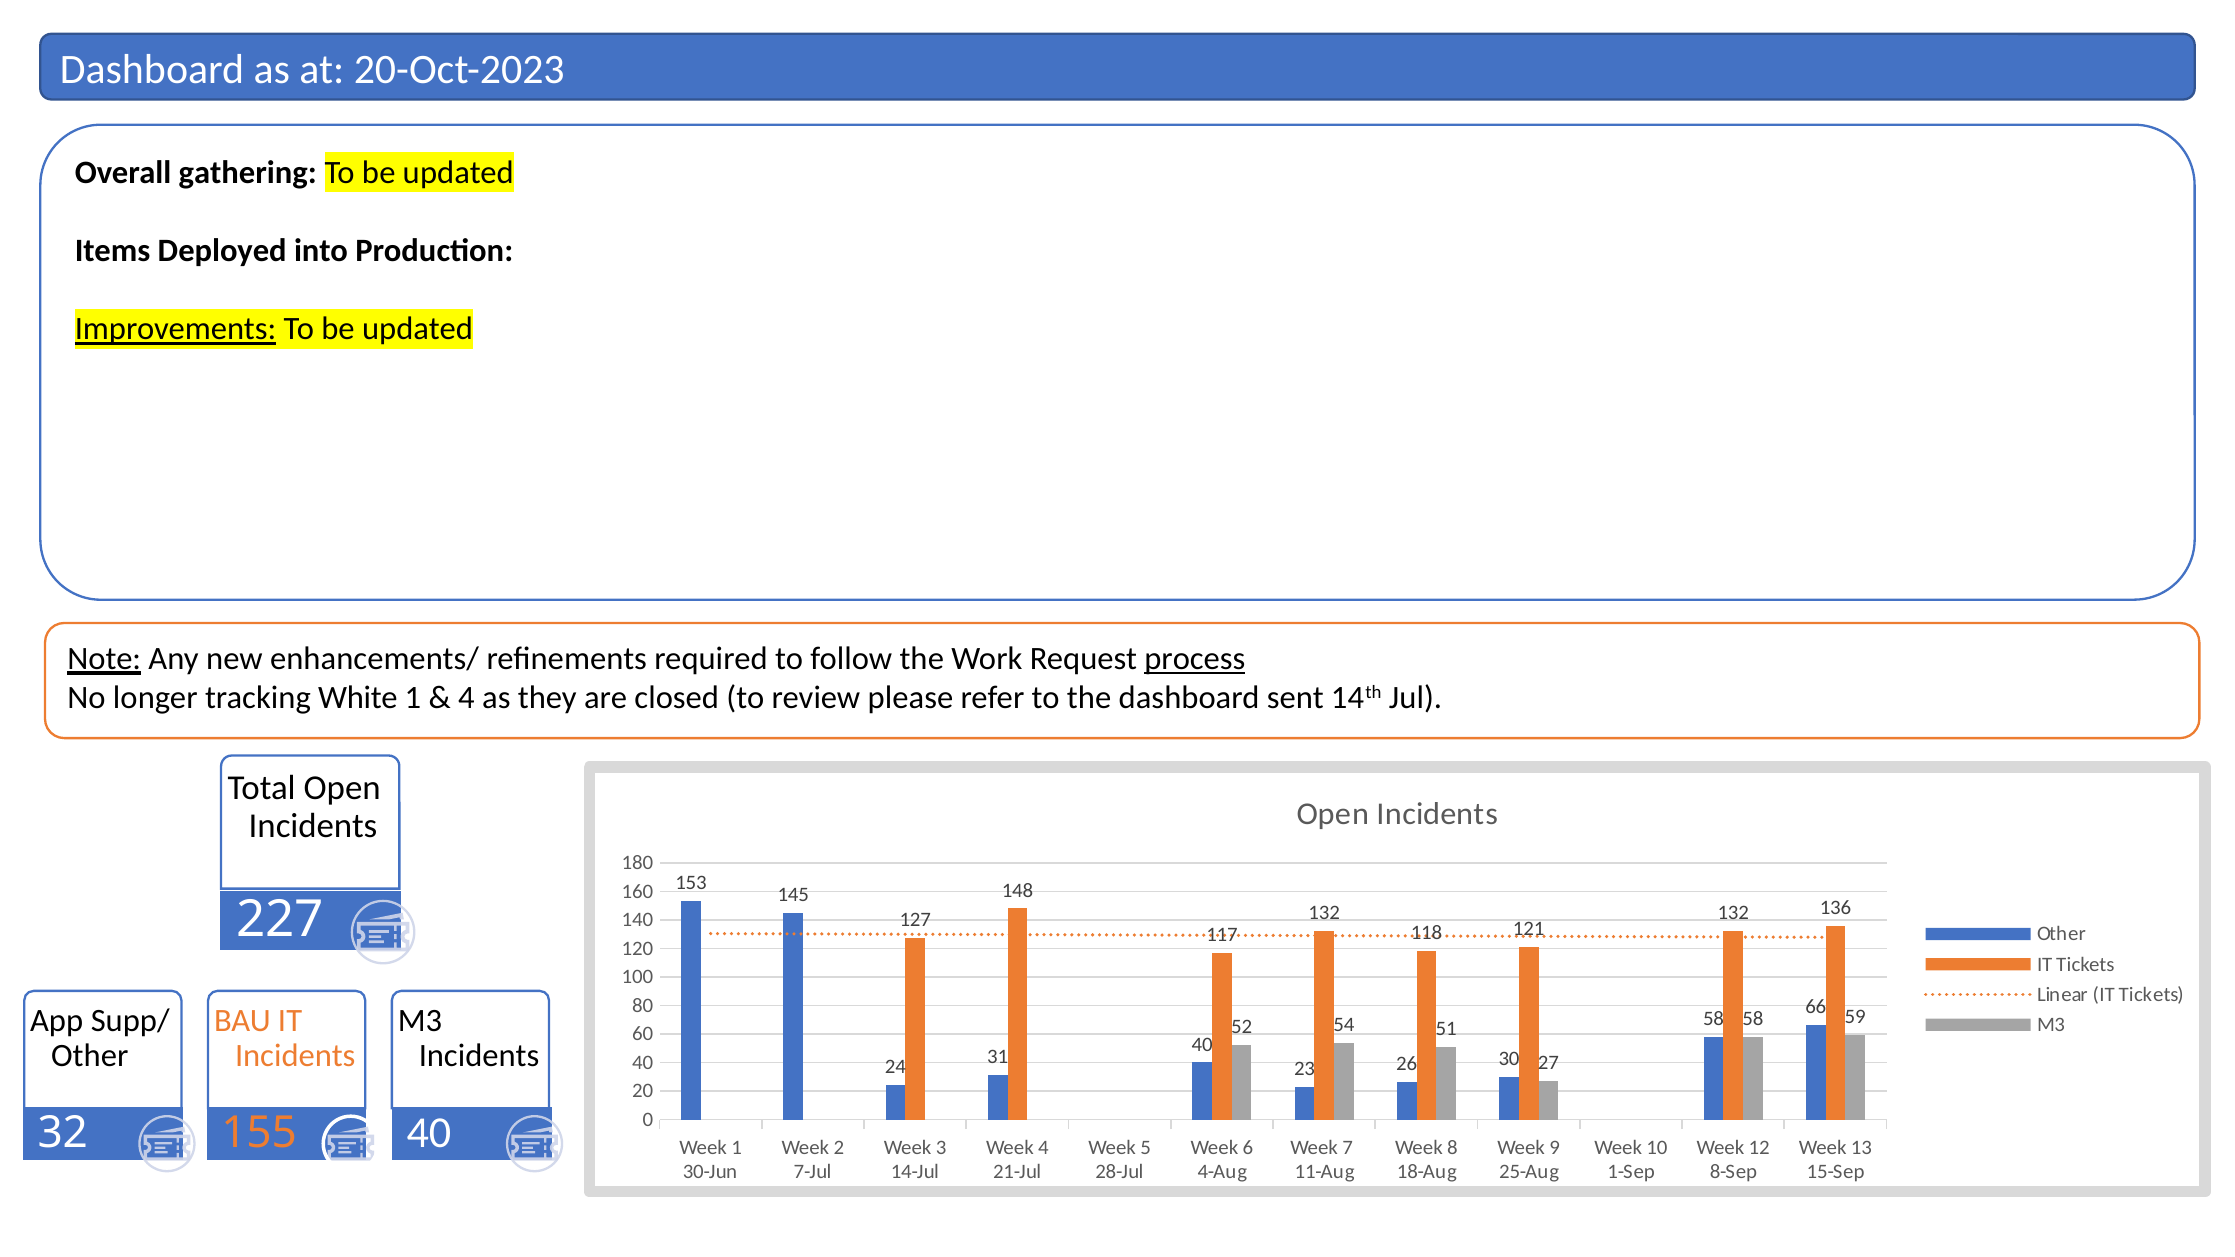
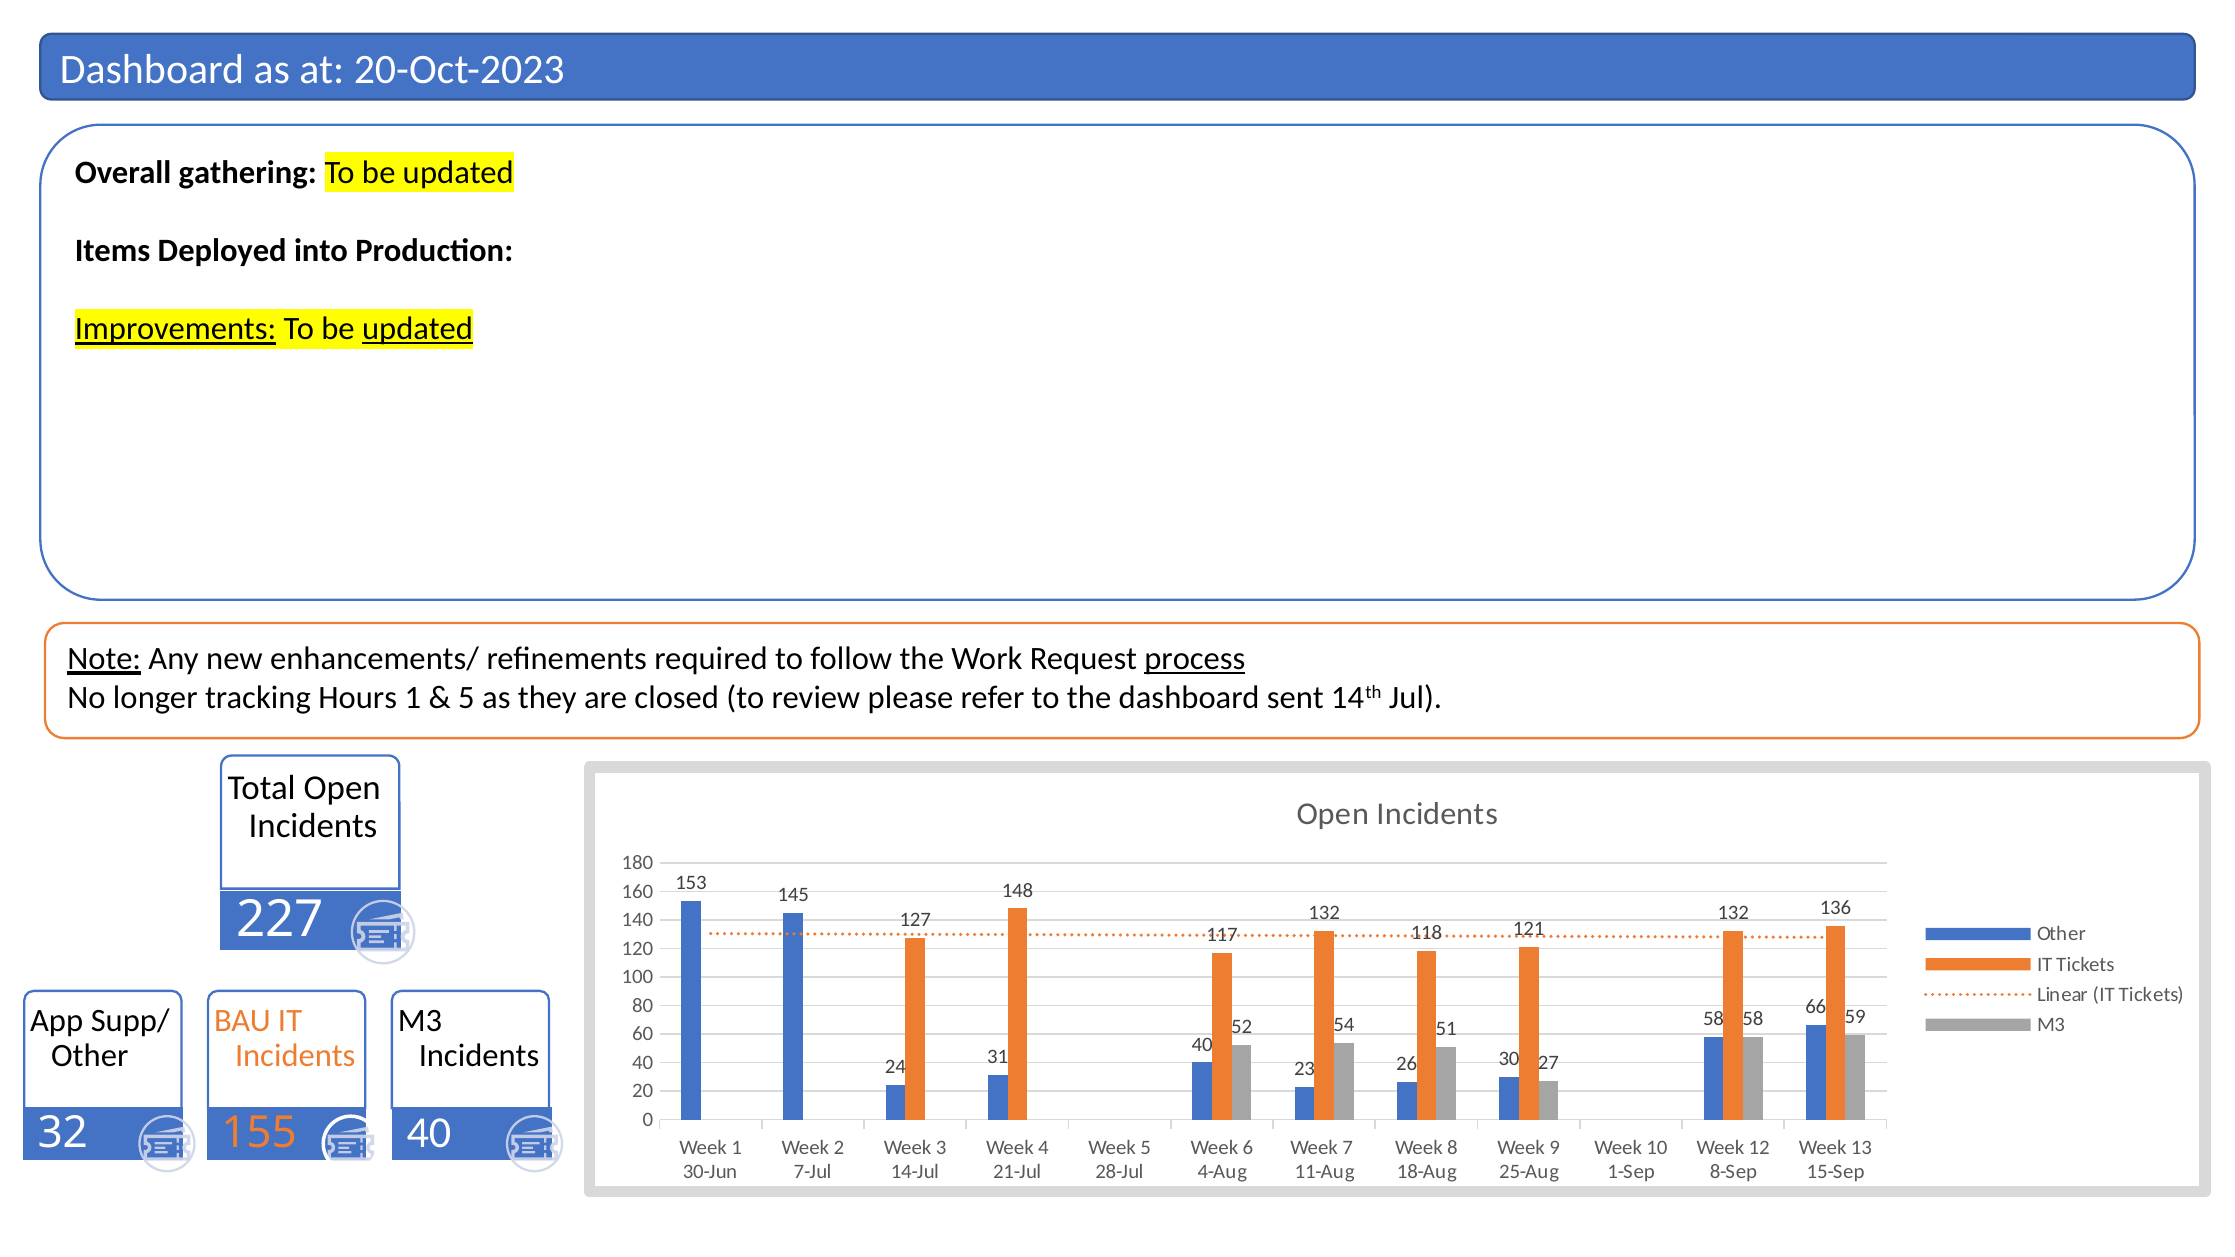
updated at (418, 329) underline: none -> present
White: White -> Hours
4 at (466, 698): 4 -> 5
